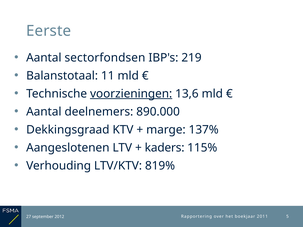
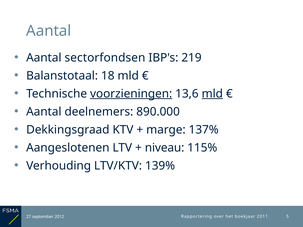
Eerste at (49, 31): Eerste -> Aantal
11: 11 -> 18
mld at (212, 94) underline: none -> present
kaders: kaders -> niveau
819%: 819% -> 139%
